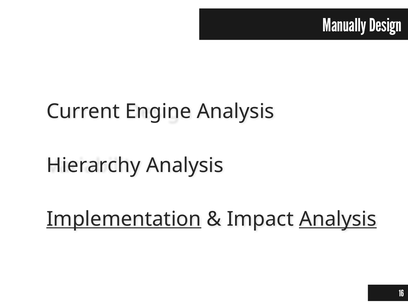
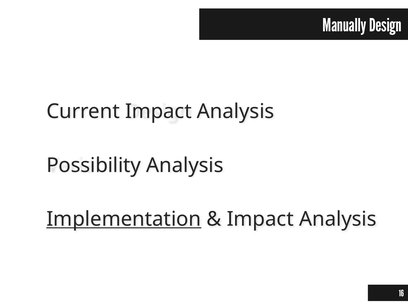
Current Engine: Engine -> Impact
Hierarchy: Hierarchy -> Possibility
Analysis at (338, 219) underline: present -> none
